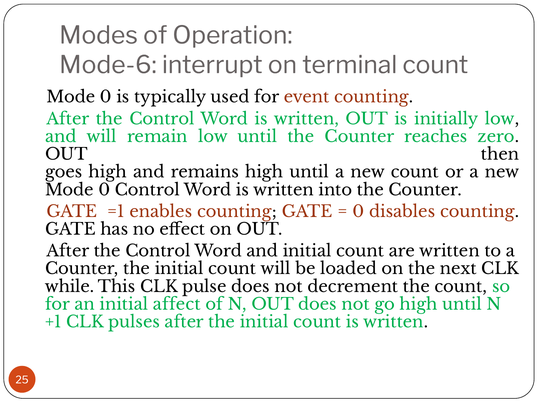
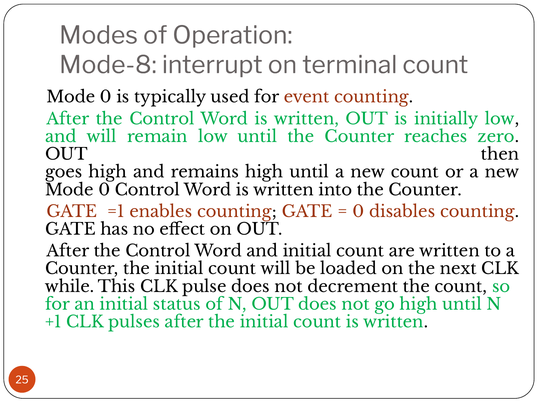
Mode-6: Mode-6 -> Mode-8
affect: affect -> status
